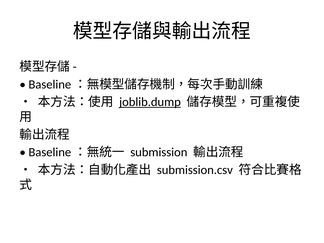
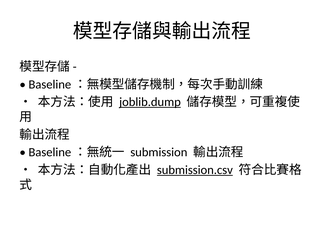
submission.csv underline: none -> present
